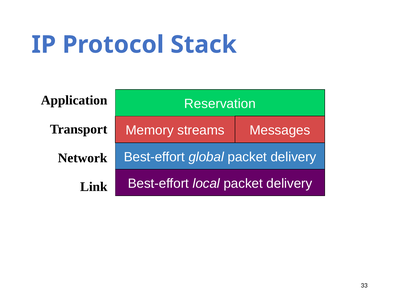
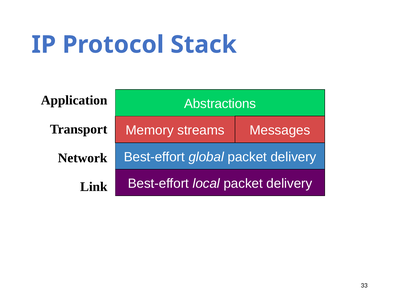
Reservation: Reservation -> Abstractions
